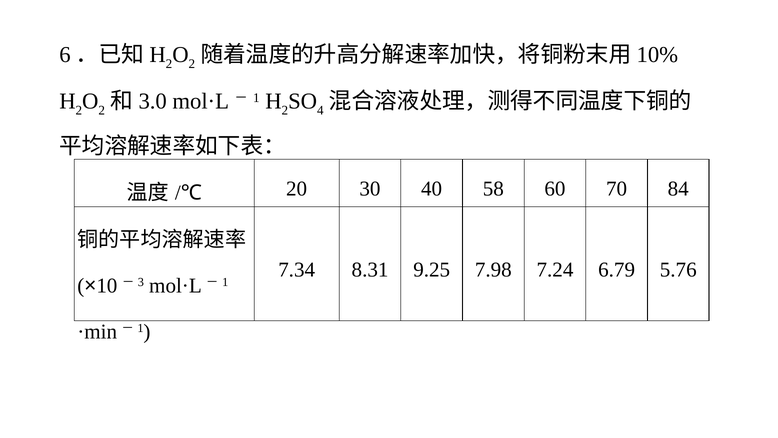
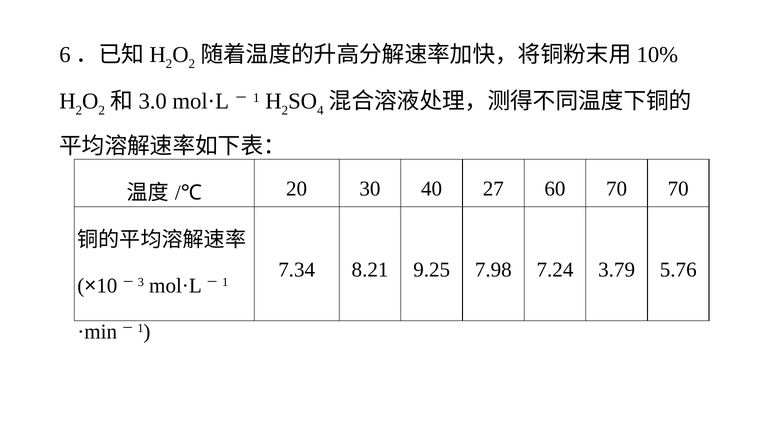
58: 58 -> 27
70 84: 84 -> 70
8.31: 8.31 -> 8.21
6.79: 6.79 -> 3.79
